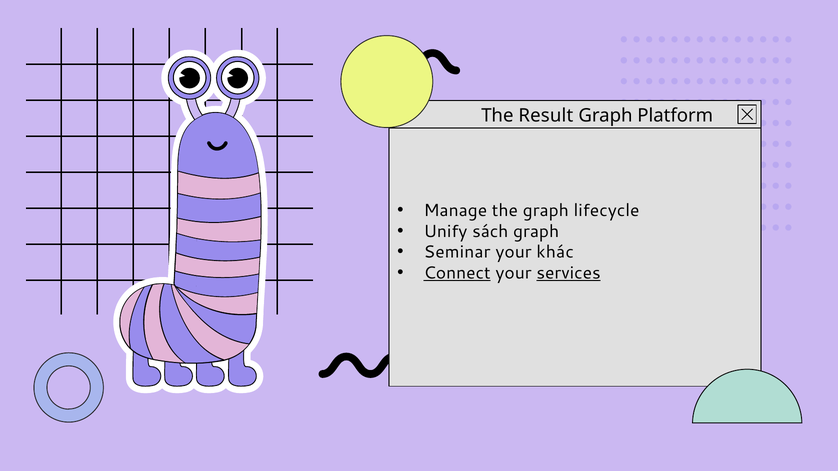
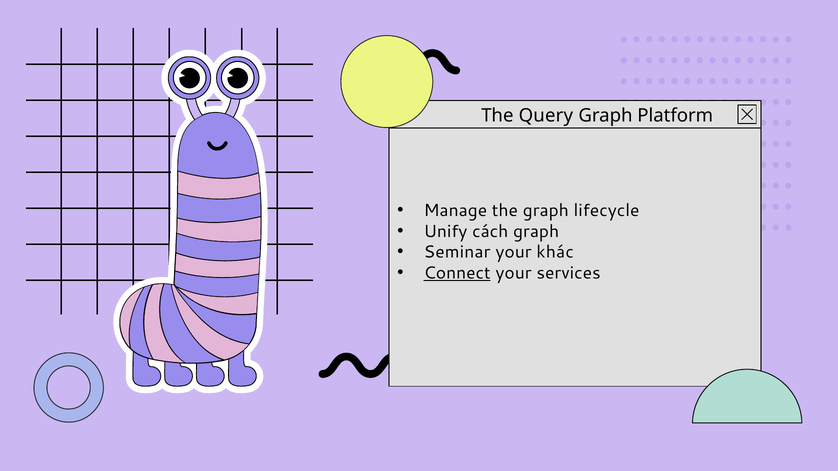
Result: Result -> Query
sách: sách -> cách
services underline: present -> none
